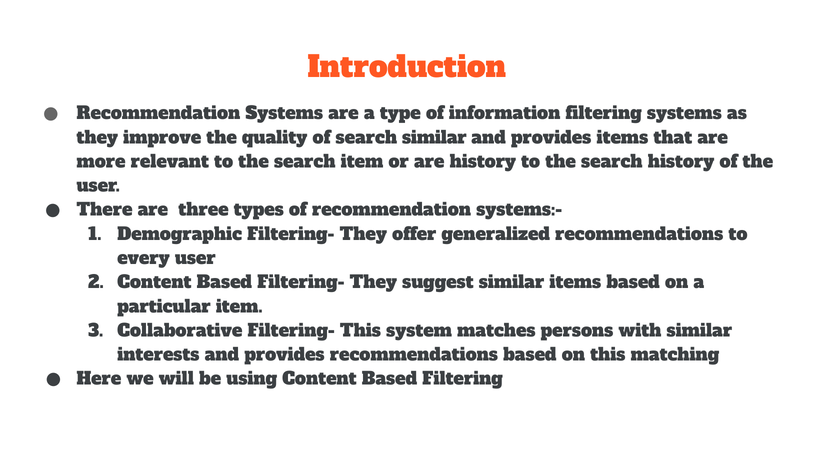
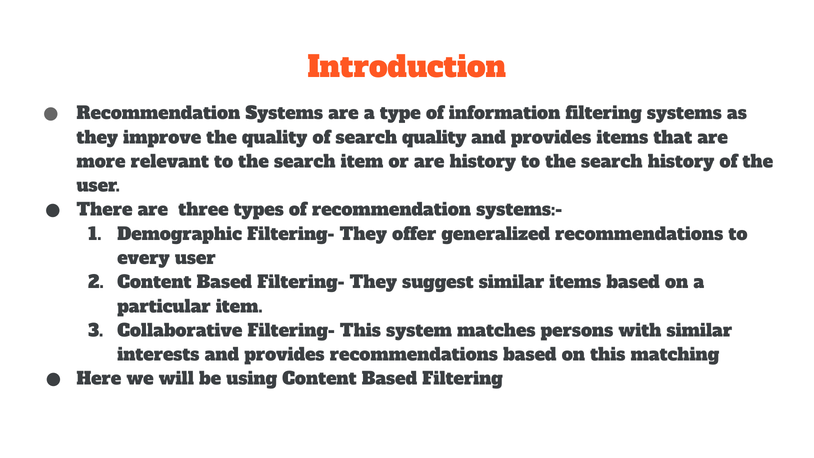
search similar: similar -> quality
